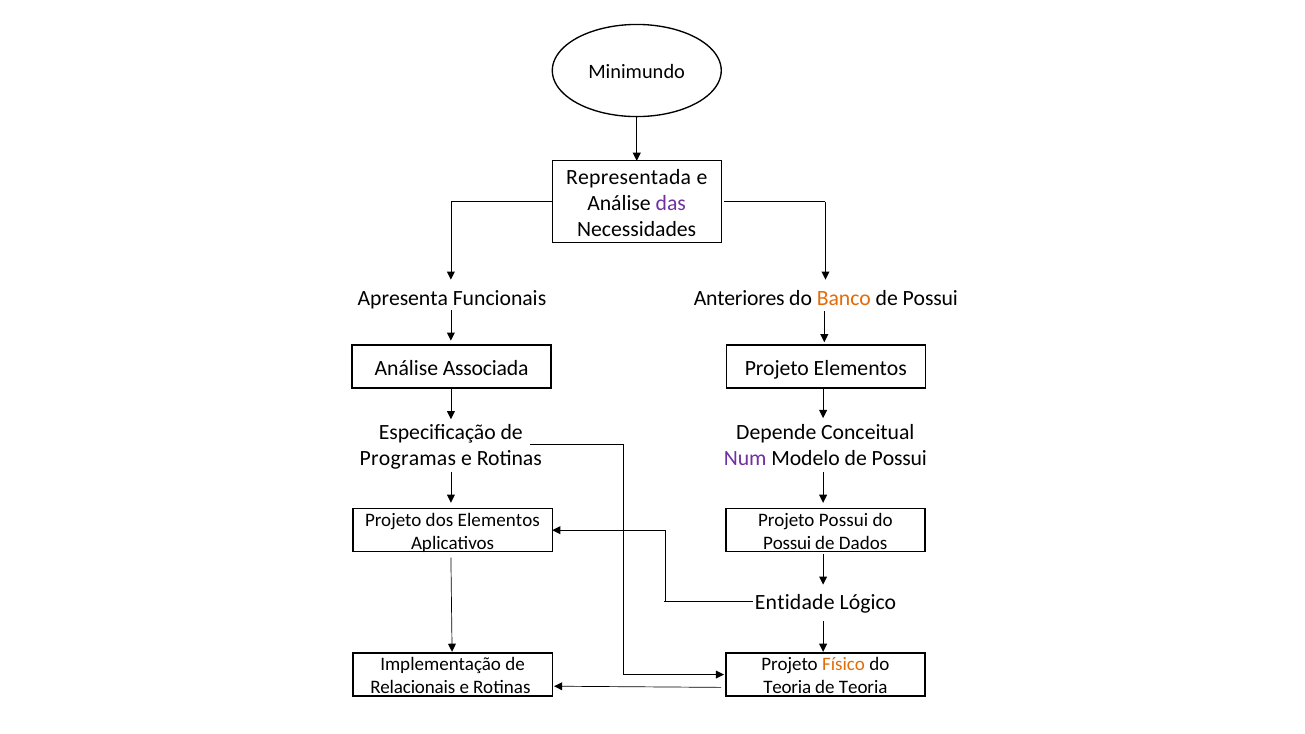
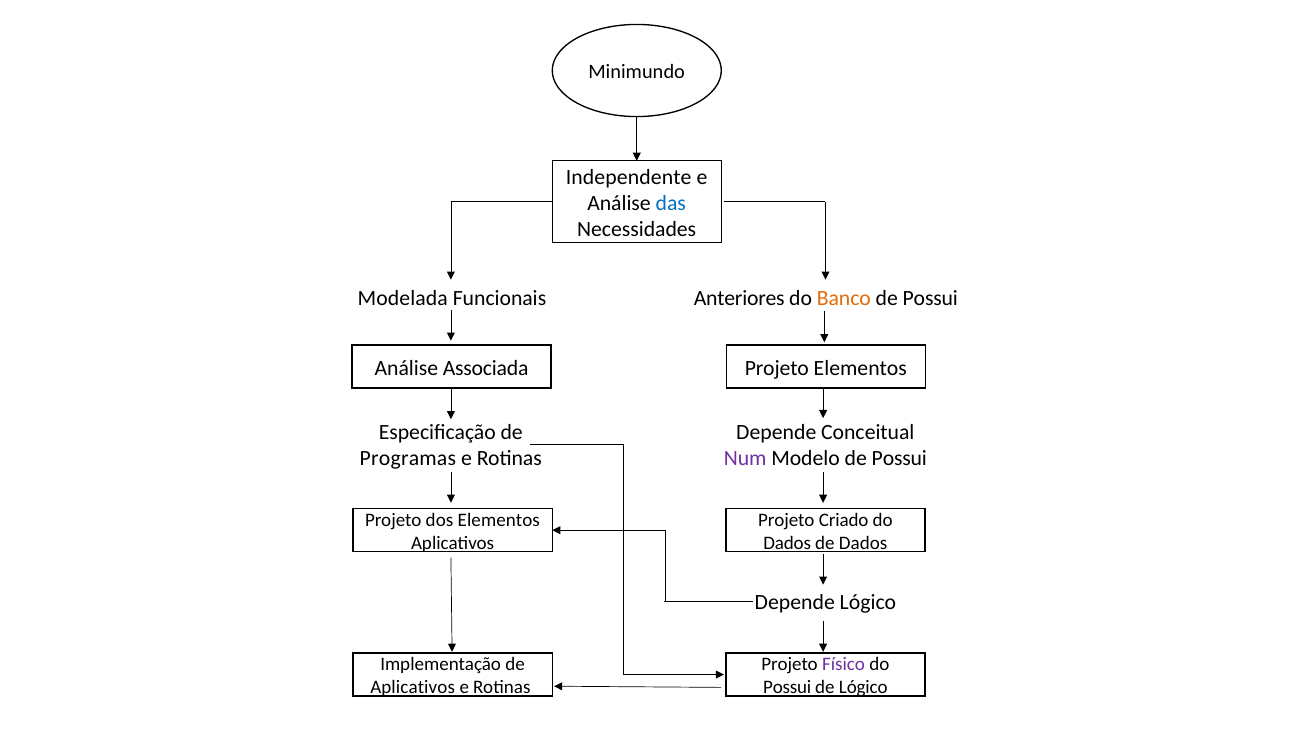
Representada: Representada -> Independente
das colour: purple -> blue
Apresenta: Apresenta -> Modelada
Projeto Possui: Possui -> Criado
Possui at (787, 543): Possui -> Dados
Entidade at (795, 602): Entidade -> Depende
Físico colour: orange -> purple
Relacionais at (413, 687): Relacionais -> Aplicativos
Teoria at (787, 687): Teoria -> Possui
de Teoria: Teoria -> Lógico
